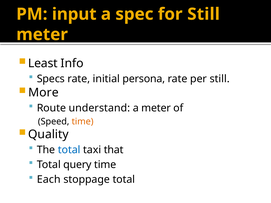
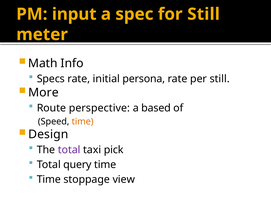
Least: Least -> Math
understand: understand -> perspective
a meter: meter -> based
Quality: Quality -> Design
total at (69, 150) colour: blue -> purple
that: that -> pick
Each at (49, 180): Each -> Time
stoppage total: total -> view
